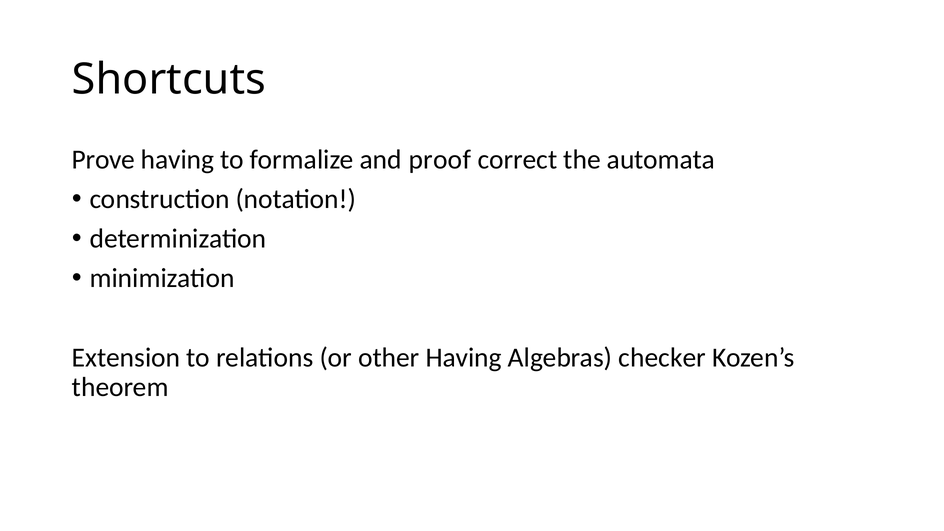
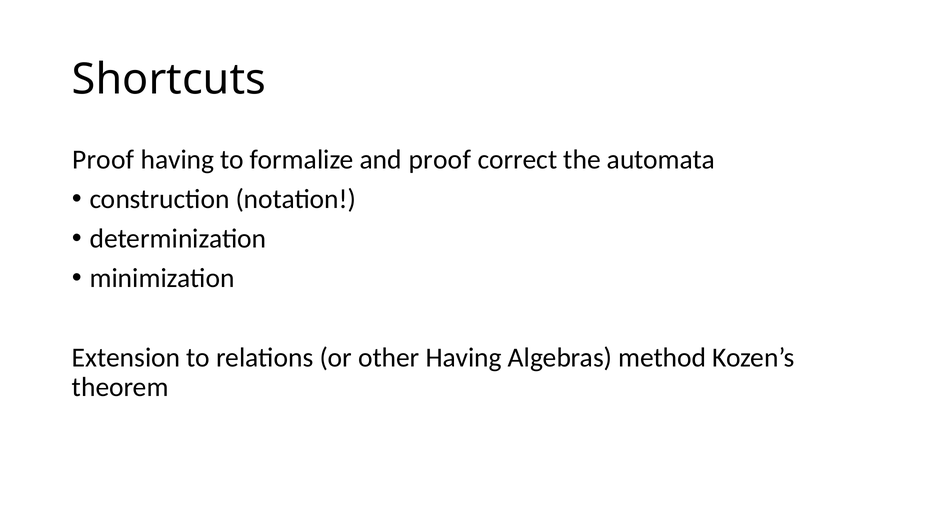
Prove at (103, 160): Prove -> Proof
checker: checker -> method
